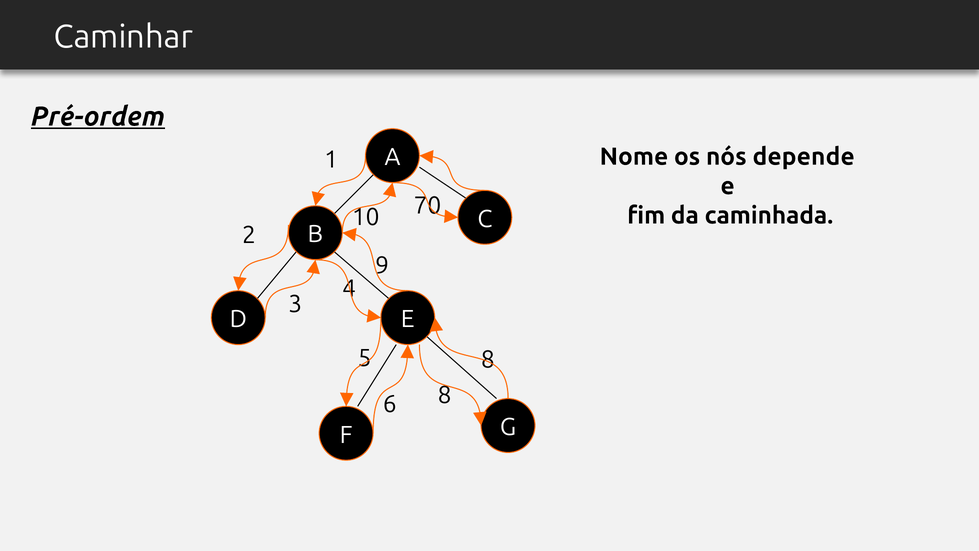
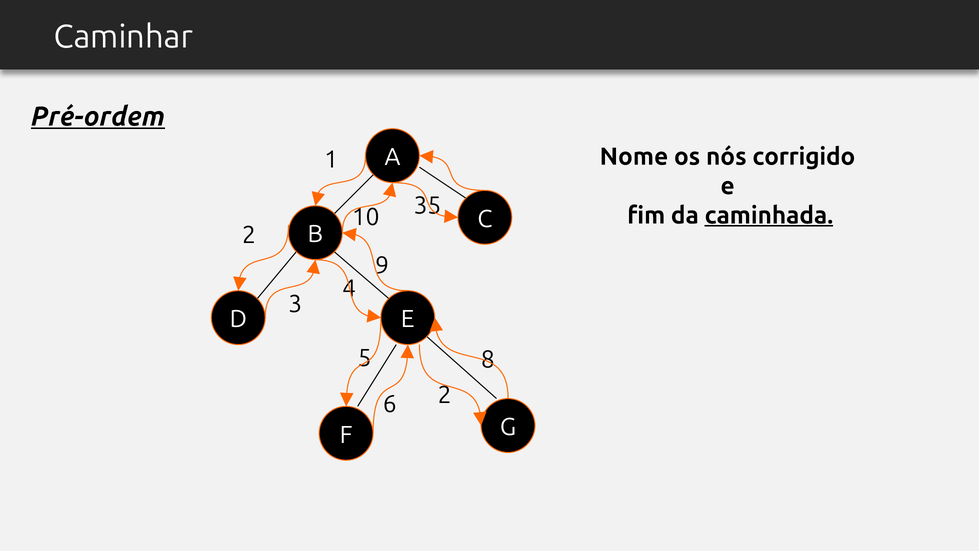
depende: depende -> corrigido
caminhada underline: none -> present
70: 70 -> 35
6 8: 8 -> 2
